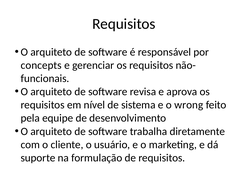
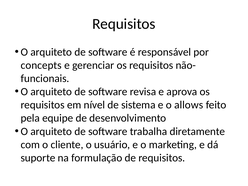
wrong: wrong -> allows
